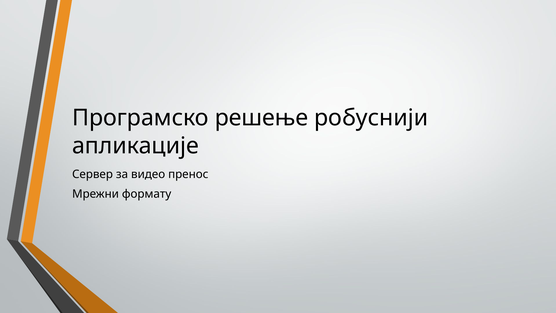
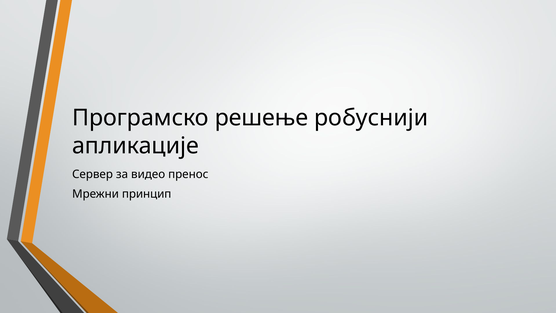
формату: формату -> принцип
